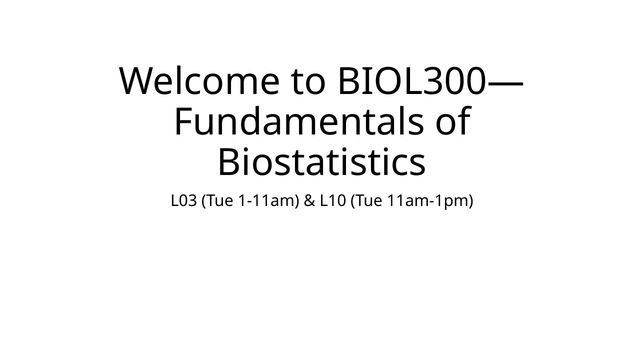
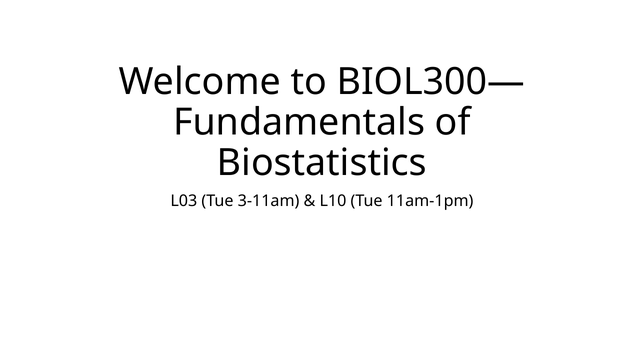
1-11am: 1-11am -> 3-11am
